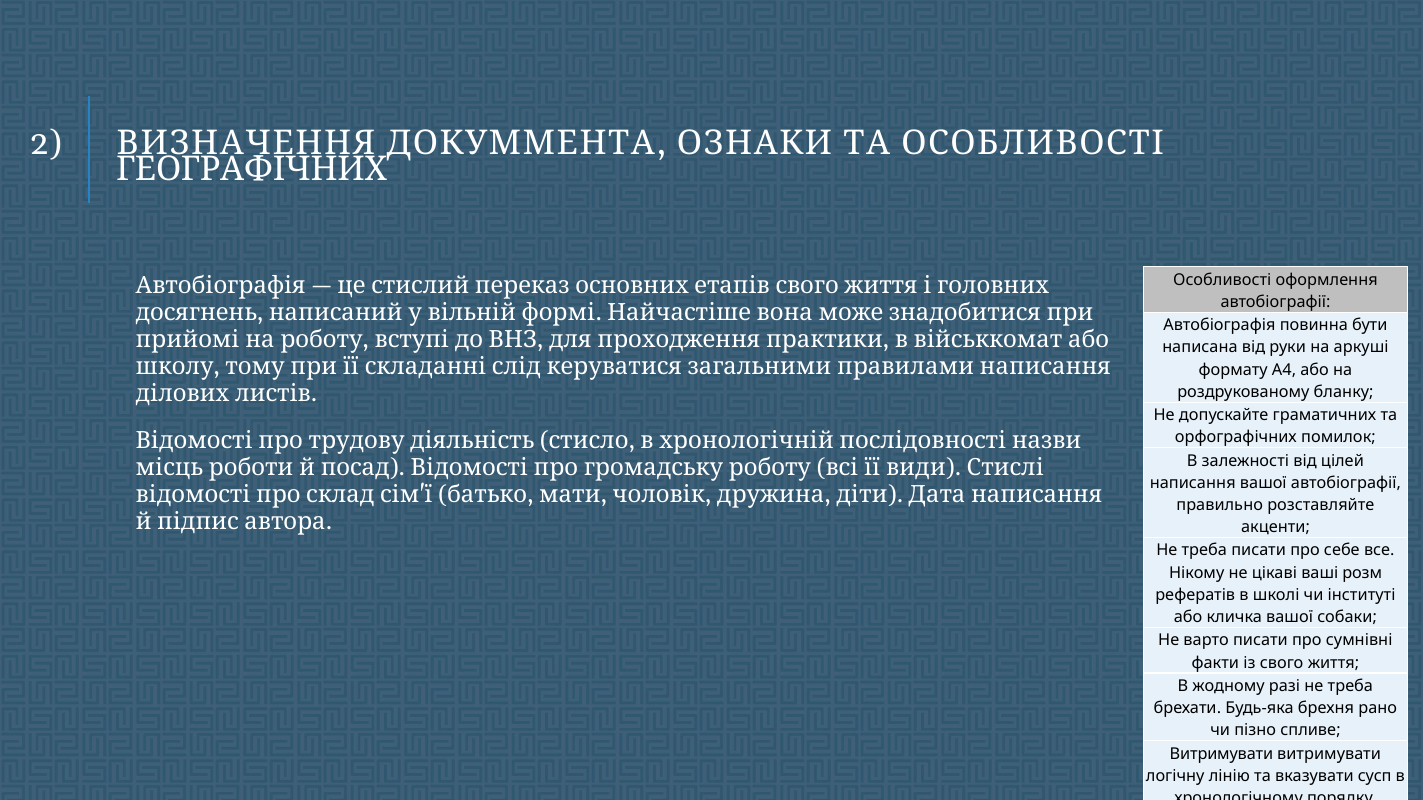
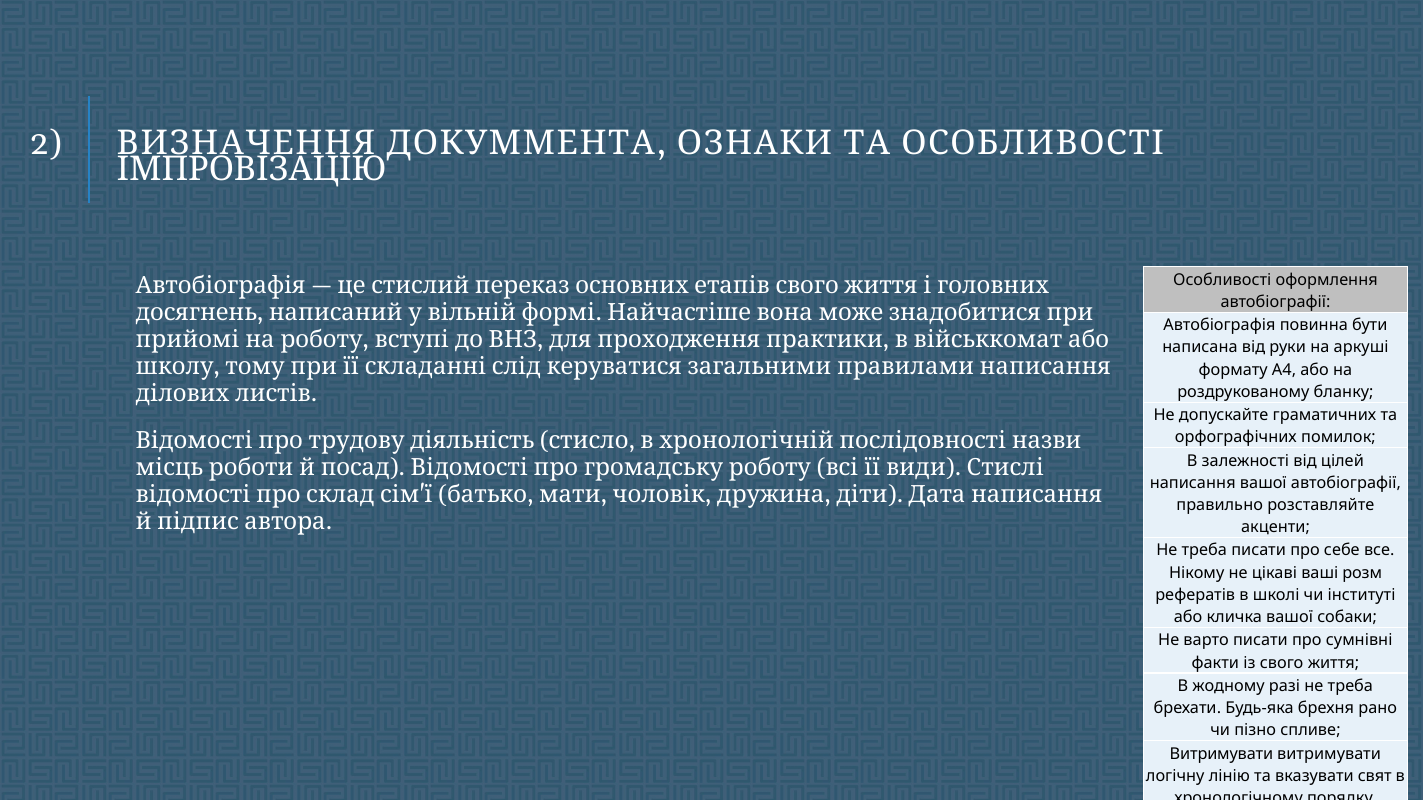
ГЕОГРАФІЧНИХ: ГЕОГРАФІЧНИХ -> ІМПРОВІЗАЦІЮ
сусп: сусп -> свят
